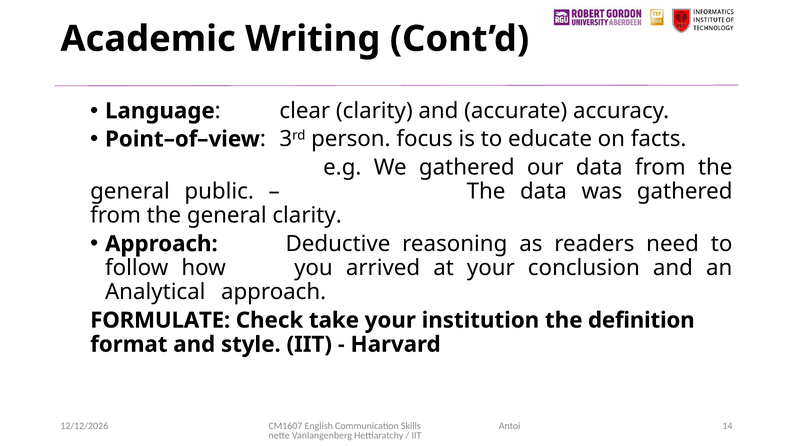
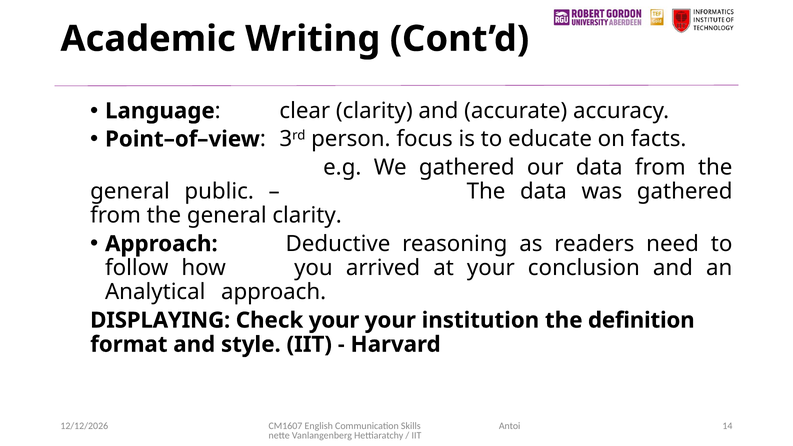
FORMULATE: FORMULATE -> DISPLAYING
Check take: take -> your
